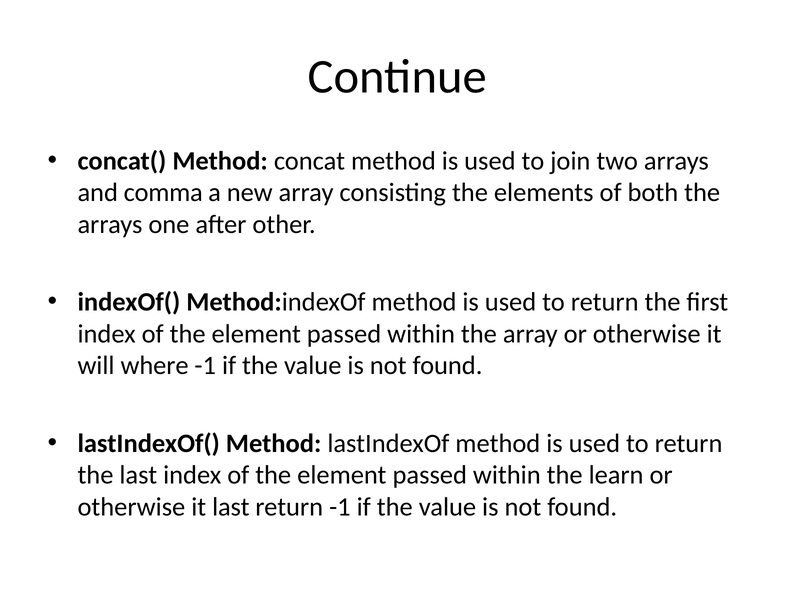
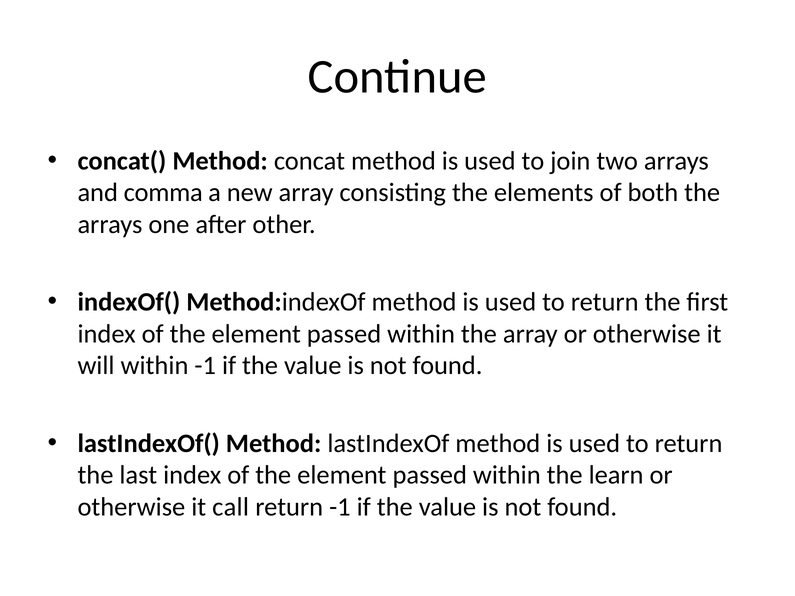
will where: where -> within
it last: last -> call
